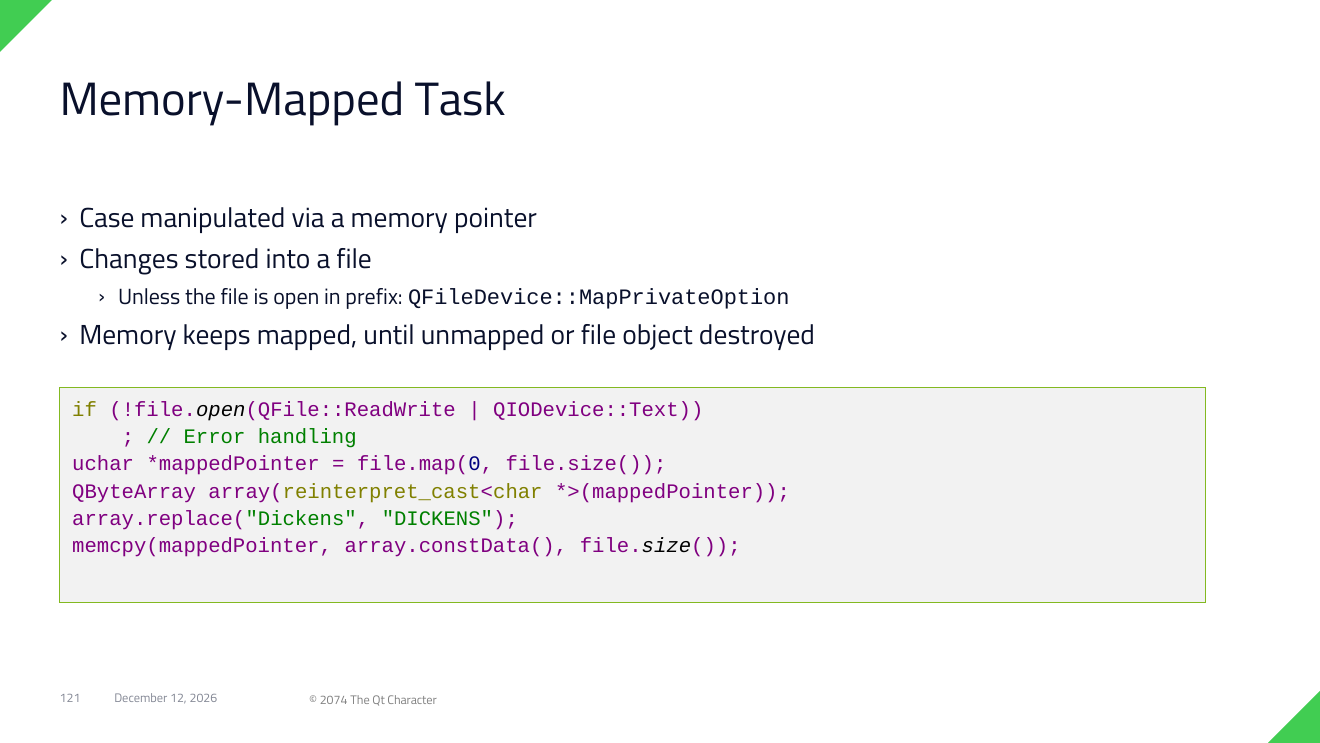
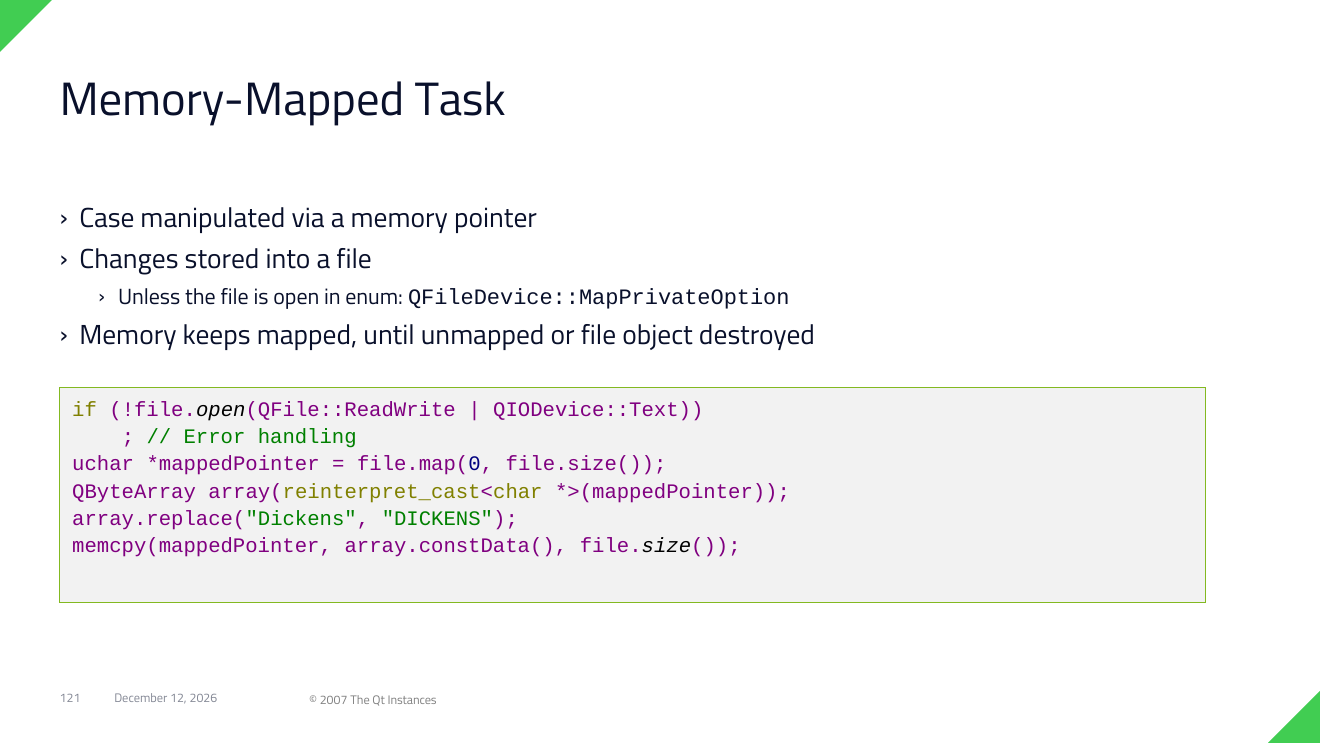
prefix: prefix -> enum
2074: 2074 -> 2007
Character: Character -> Instances
